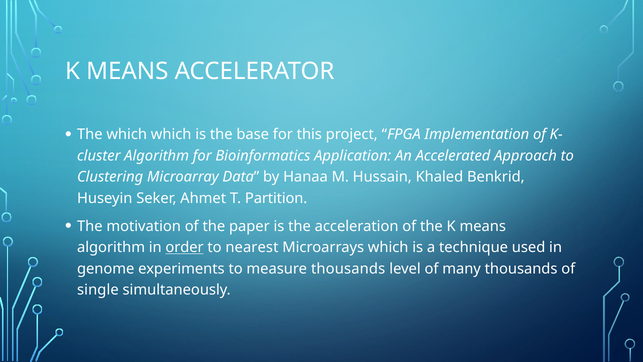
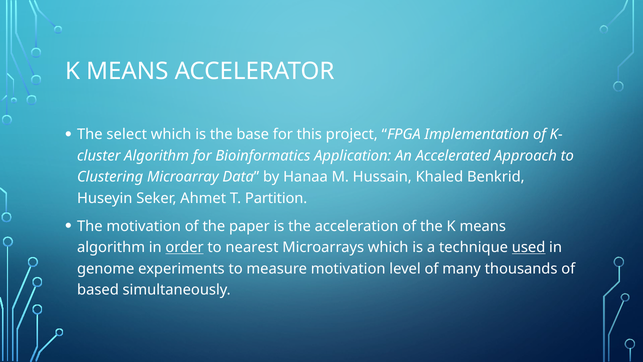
The which: which -> select
used underline: none -> present
measure thousands: thousands -> motivation
single: single -> based
